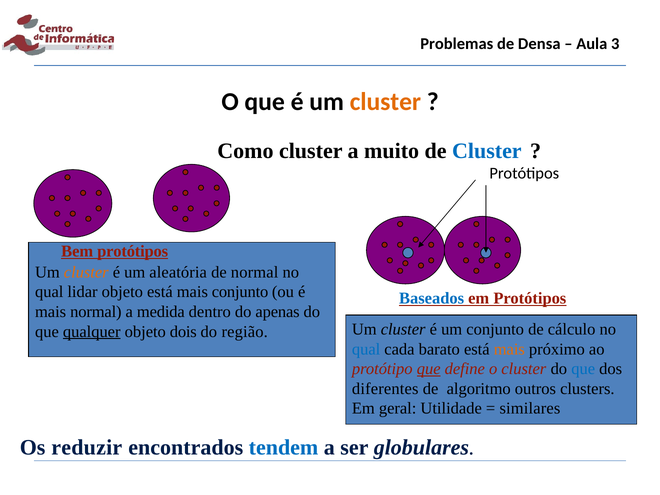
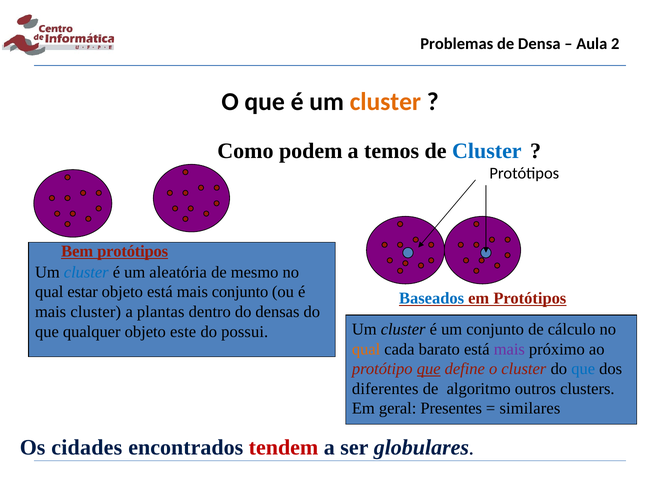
3: 3 -> 2
Como cluster: cluster -> podem
muito: muito -> temos
cluster at (86, 272) colour: orange -> blue
de normal: normal -> mesmo
lidar: lidar -> estar
mais normal: normal -> cluster
medida: medida -> plantas
apenas: apenas -> densas
qualquer underline: present -> none
dois: dois -> este
região: região -> possui
qual at (366, 349) colour: blue -> orange
mais at (509, 349) colour: orange -> purple
Utilidade: Utilidade -> Presentes
reduzir: reduzir -> cidades
tendem colour: blue -> red
